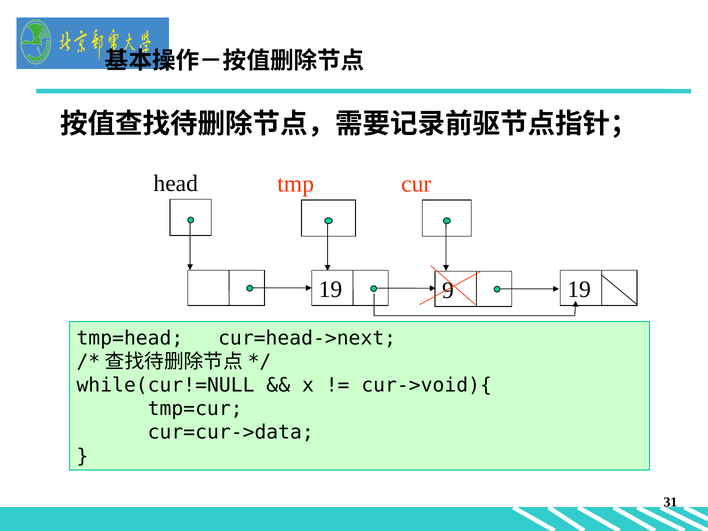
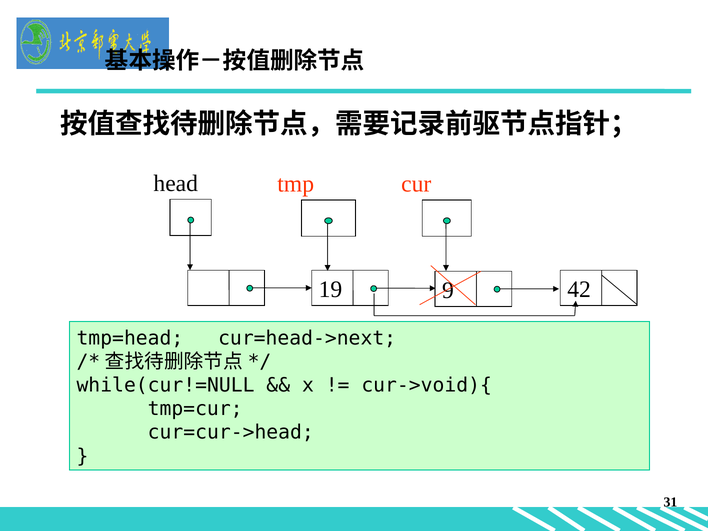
19 19: 19 -> 42
cur=cur->data: cur=cur->data -> cur=cur->head
